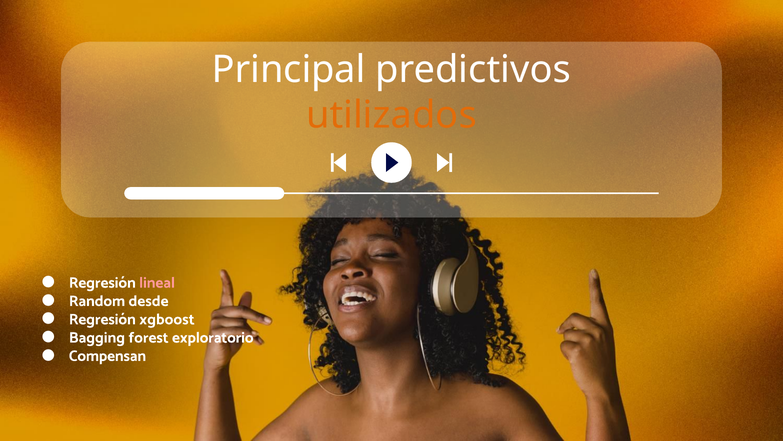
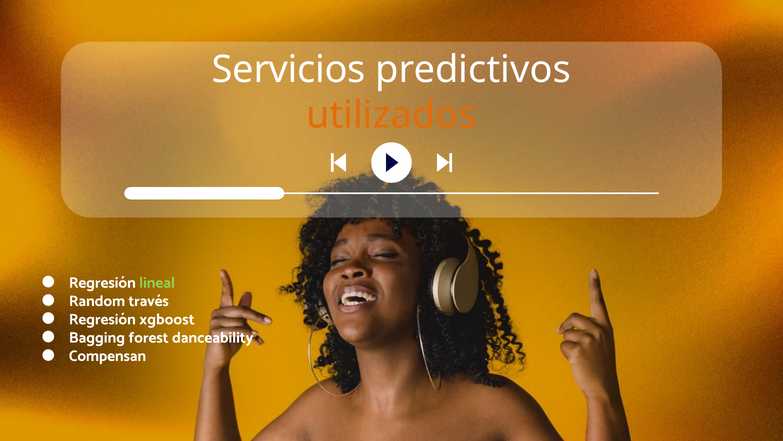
Principal: Principal -> Servicios
lineal colour: pink -> light green
desde: desde -> través
exploratorio: exploratorio -> danceability
